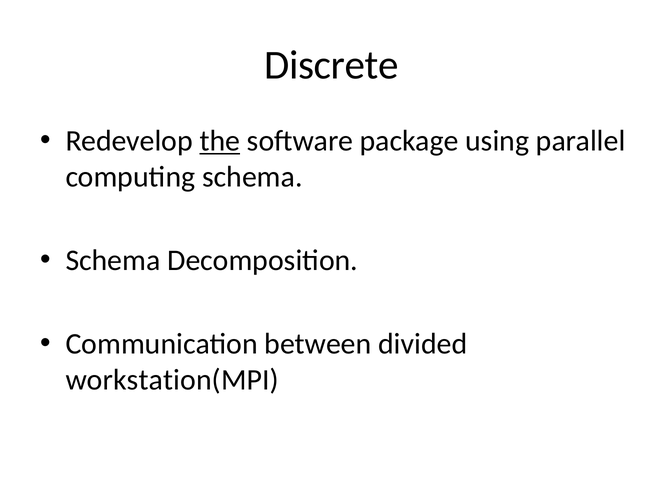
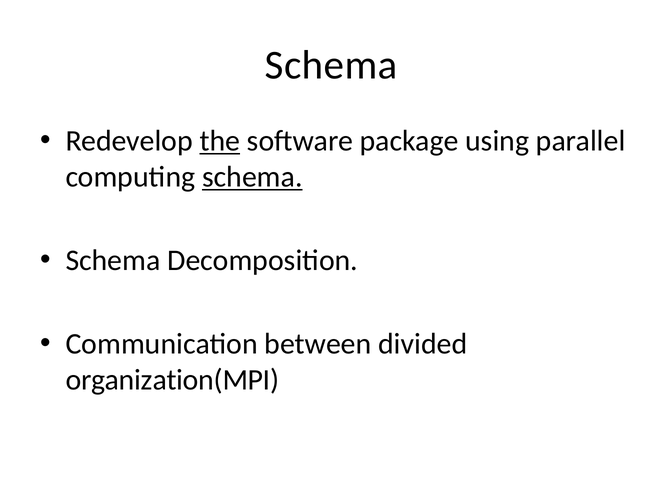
Discrete at (331, 65): Discrete -> Schema
schema at (252, 177) underline: none -> present
workstation(MPI: workstation(MPI -> organization(MPI
